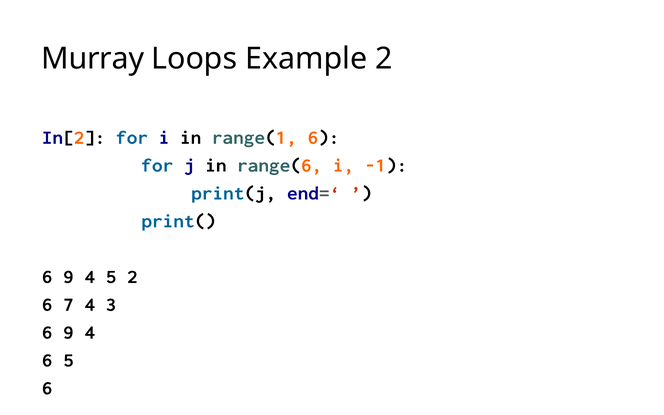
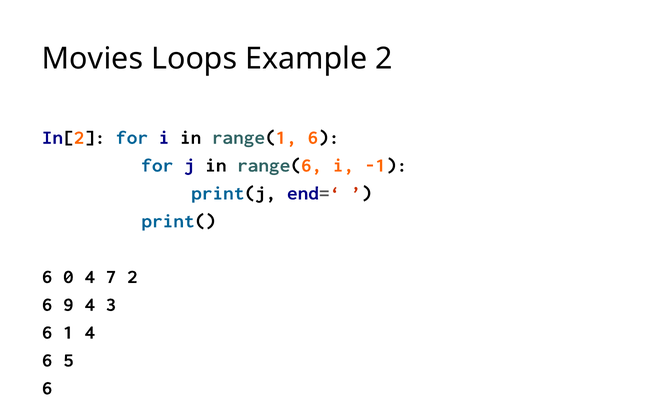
Murray: Murray -> Movies
9 at (68, 277): 9 -> 0
4 5: 5 -> 7
7: 7 -> 9
9 at (68, 332): 9 -> 1
